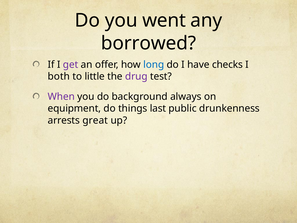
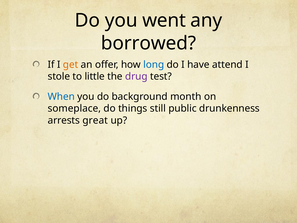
get colour: purple -> orange
checks: checks -> attend
both: both -> stole
When colour: purple -> blue
always: always -> month
equipment: equipment -> someplace
last: last -> still
